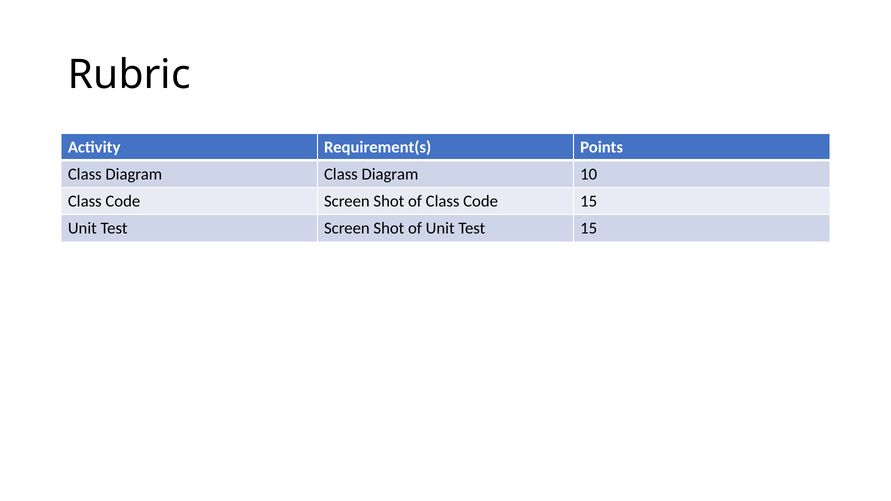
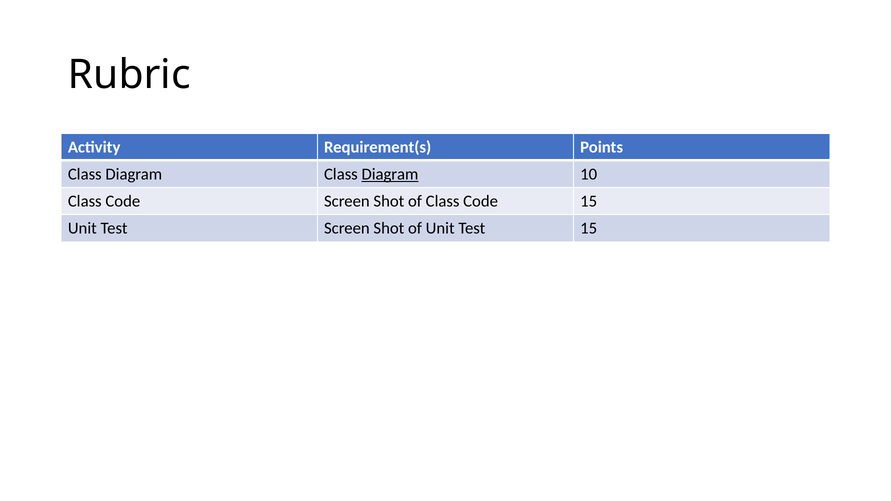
Diagram at (390, 174) underline: none -> present
